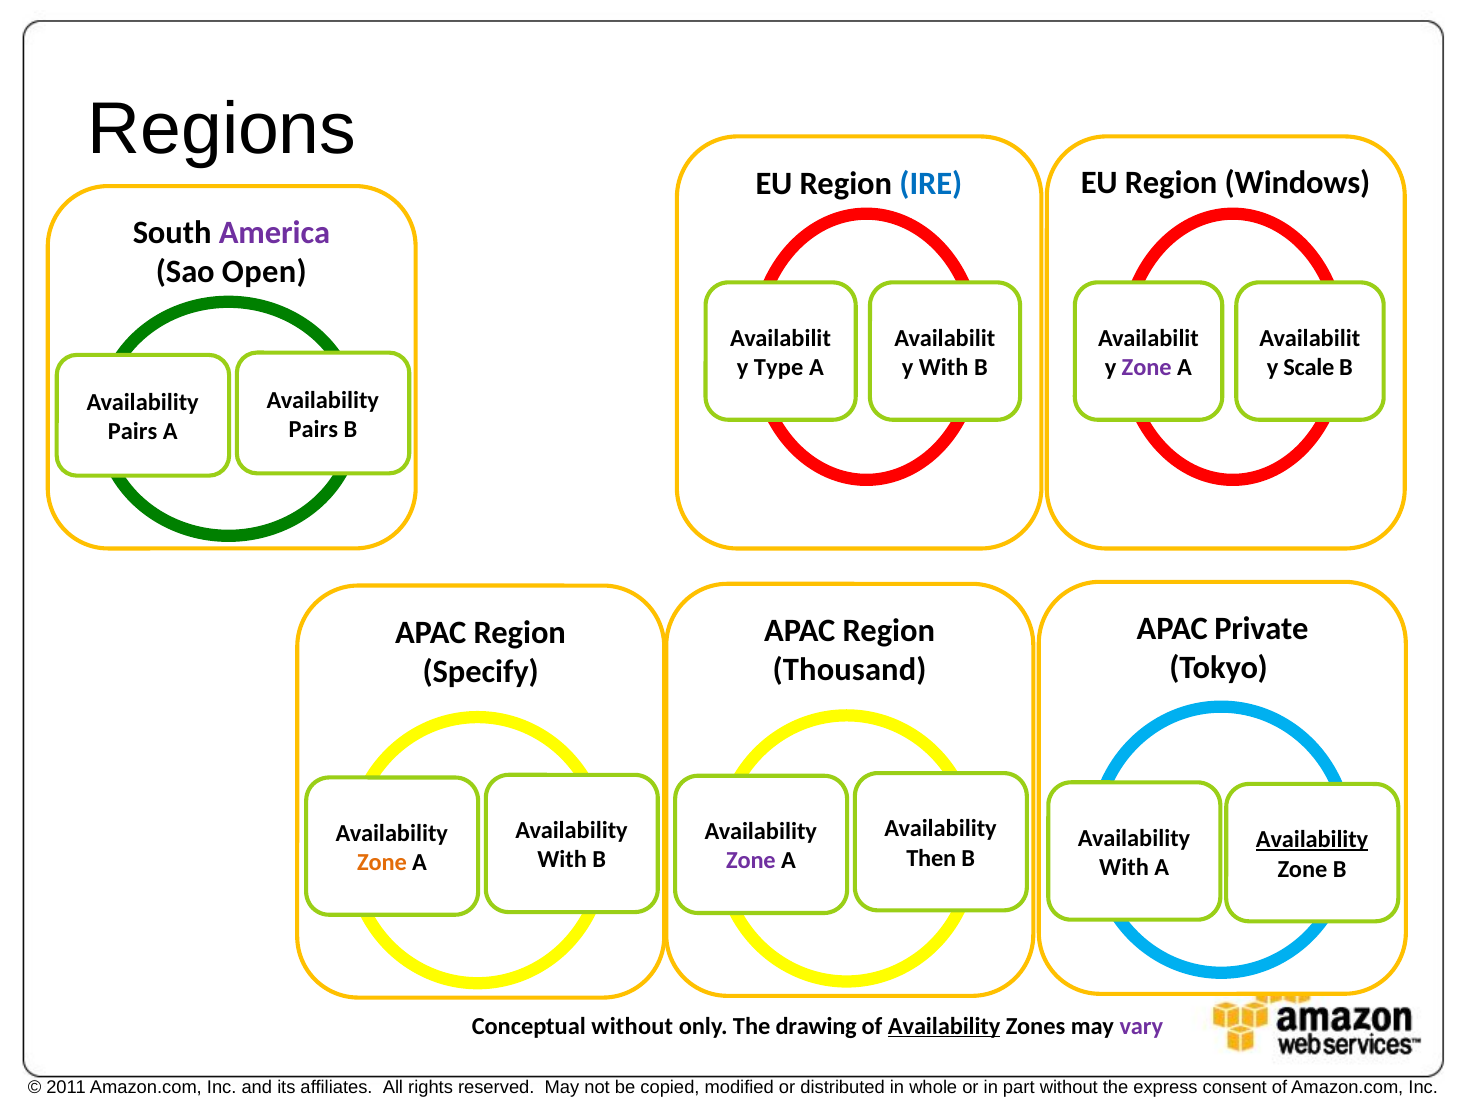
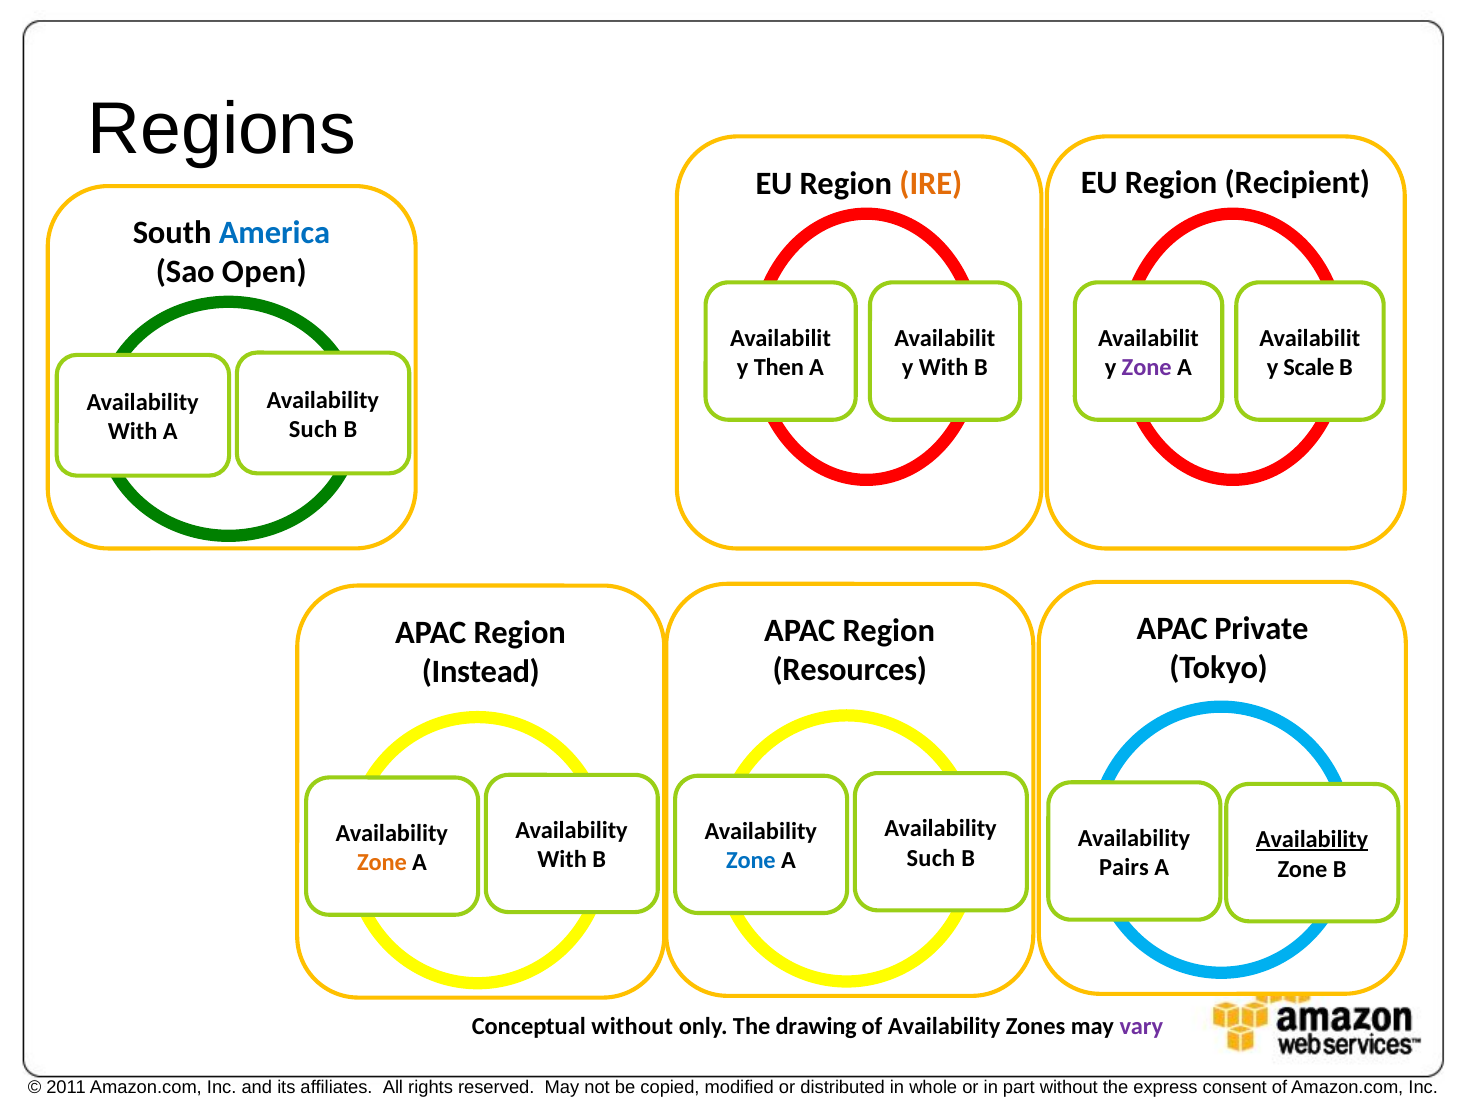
Windows: Windows -> Recipient
IRE colour: blue -> orange
America colour: purple -> blue
Type: Type -> Then
Pairs at (313, 429): Pairs -> Such
Pairs at (133, 432): Pairs -> With
Thousand: Thousand -> Resources
Specify: Specify -> Instead
Then at (931, 858): Then -> Such
Zone at (751, 861) colour: purple -> blue
With at (1124, 868): With -> Pairs
Availability at (944, 1027) underline: present -> none
